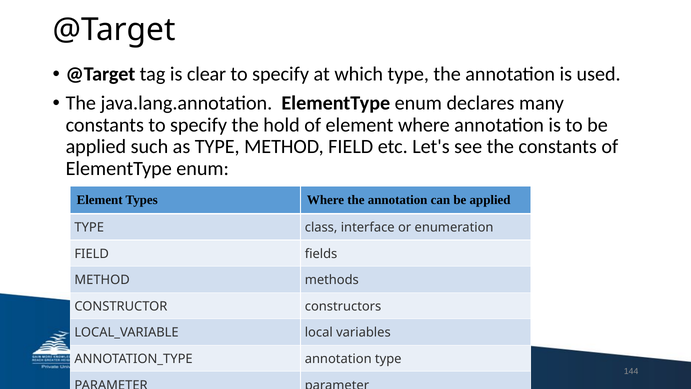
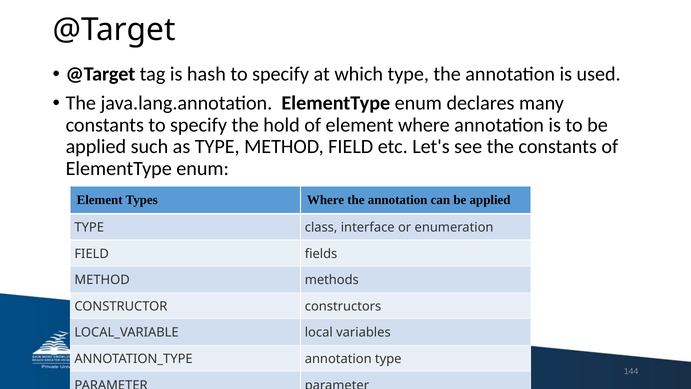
clear: clear -> hash
